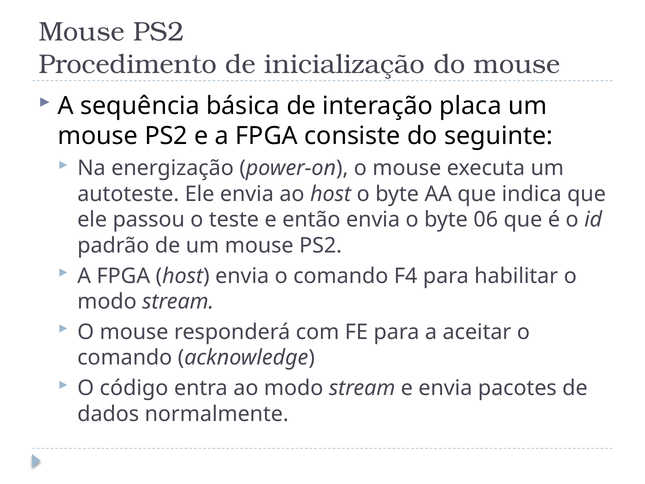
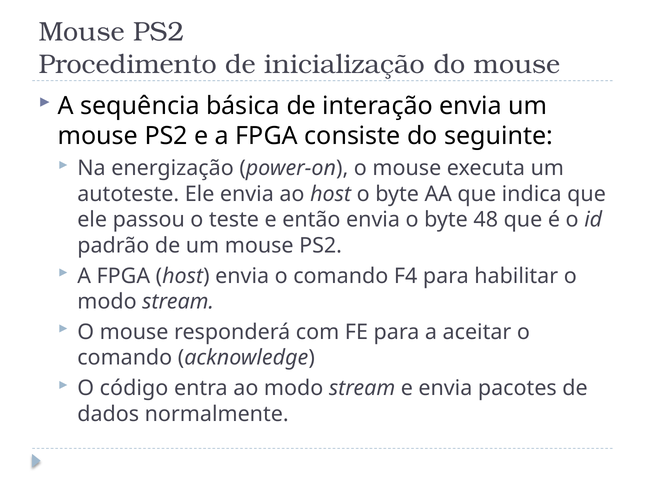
interação placa: placa -> envia
06: 06 -> 48
